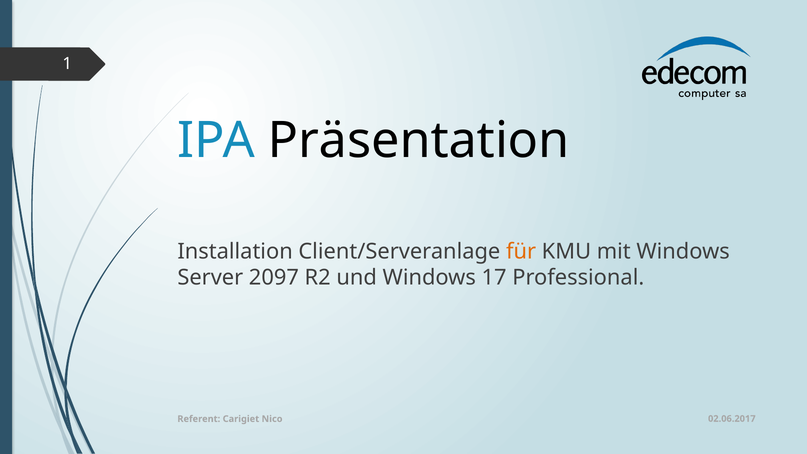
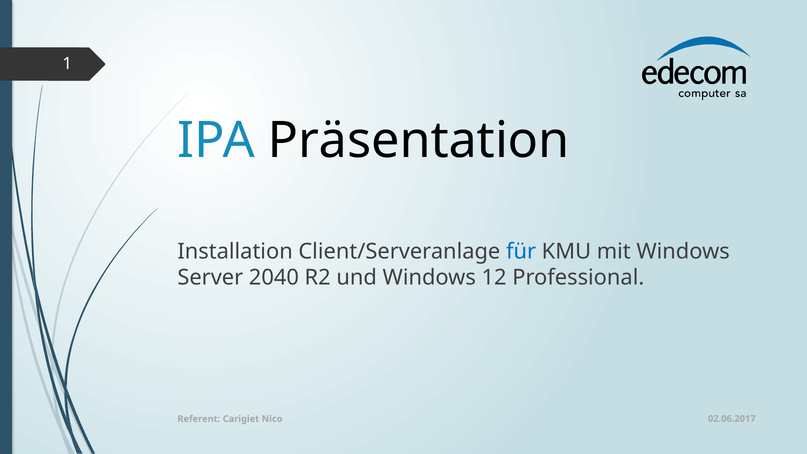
für colour: orange -> blue
2097: 2097 -> 2040
17: 17 -> 12
